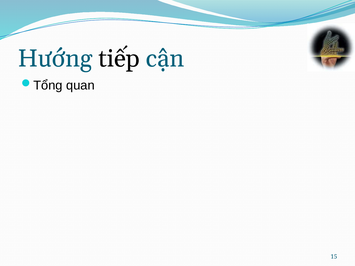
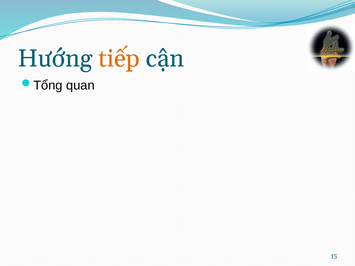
tiếp colour: black -> orange
